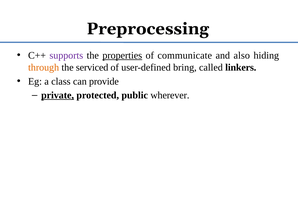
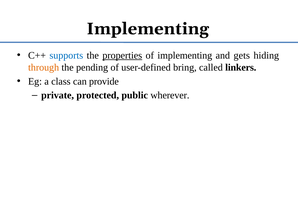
Preprocessing at (148, 29): Preprocessing -> Implementing
supports colour: purple -> blue
of communicate: communicate -> implementing
also: also -> gets
serviced: serviced -> pending
private underline: present -> none
